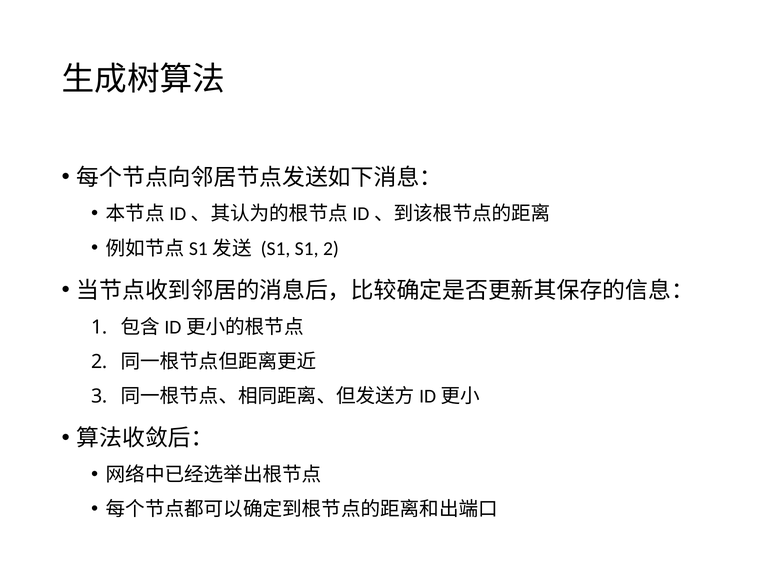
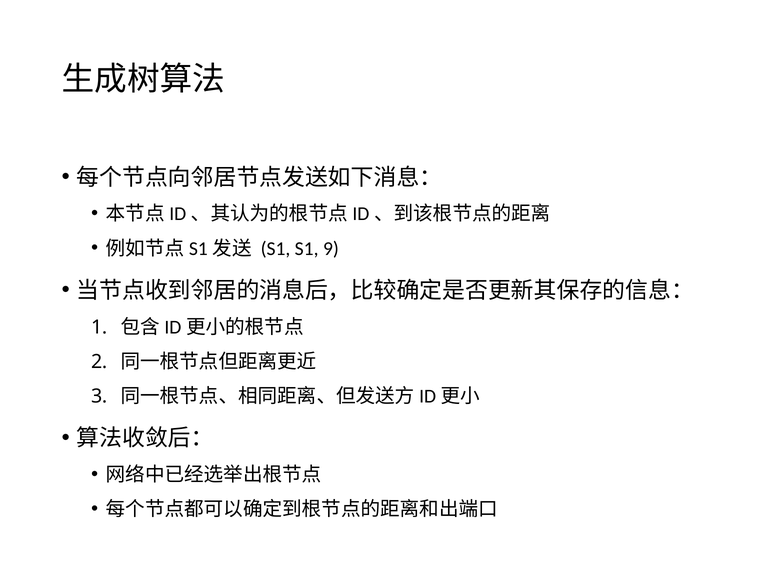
S1 2: 2 -> 9
